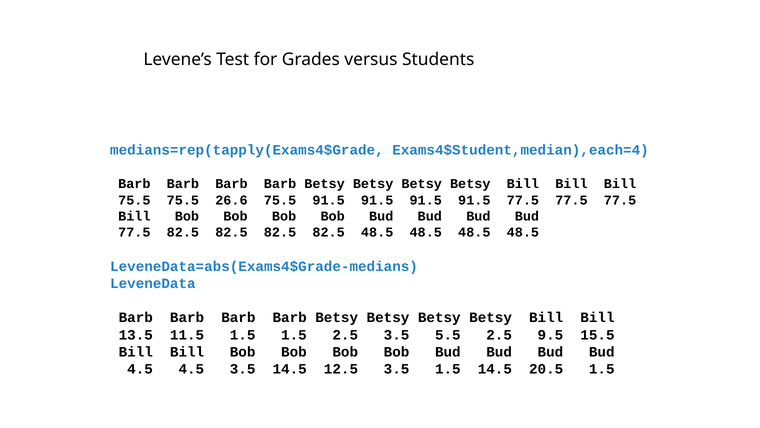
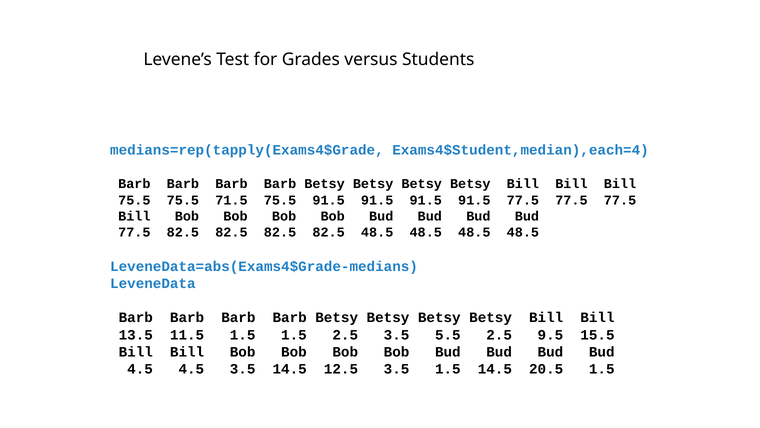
26.6: 26.6 -> 71.5
